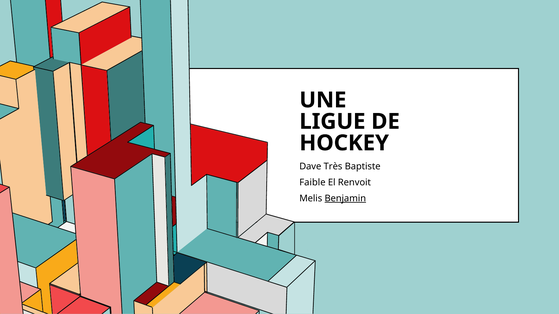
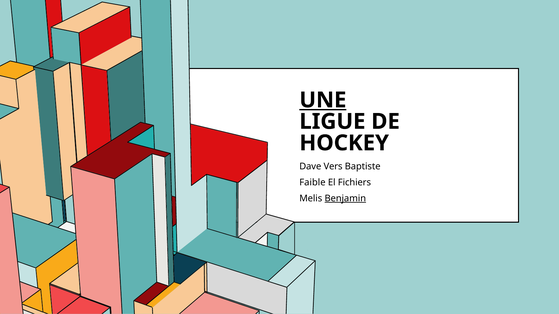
UNE underline: none -> present
Très: Très -> Vers
Renvoit: Renvoit -> Fichiers
